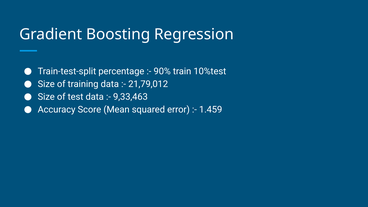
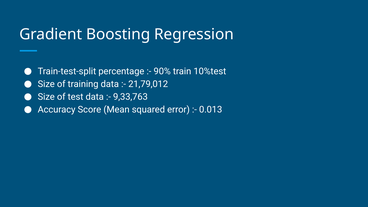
9,33,463: 9,33,463 -> 9,33,763
1.459: 1.459 -> 0.013
